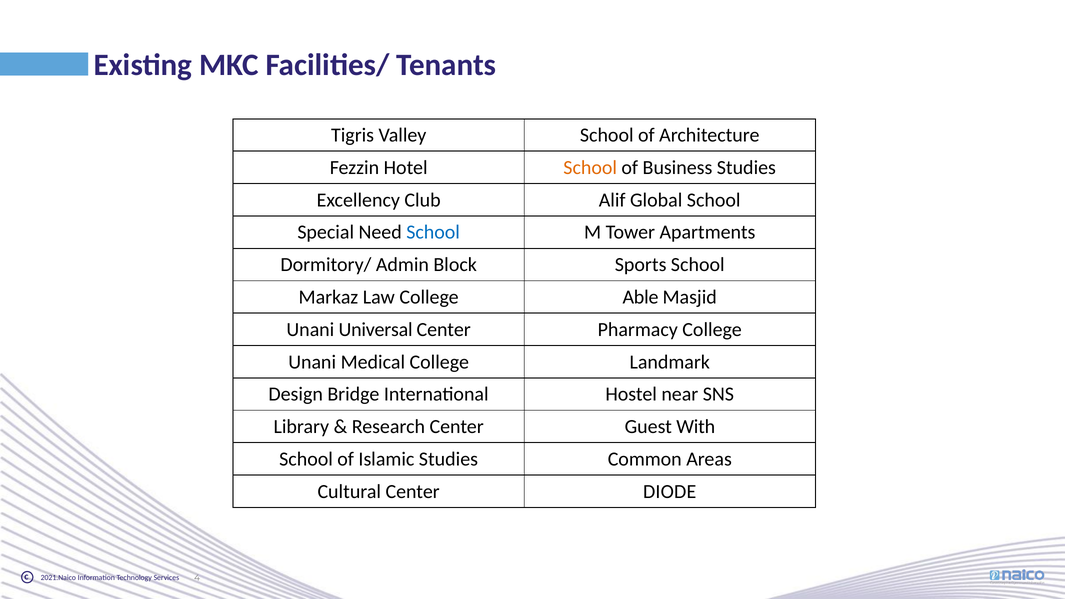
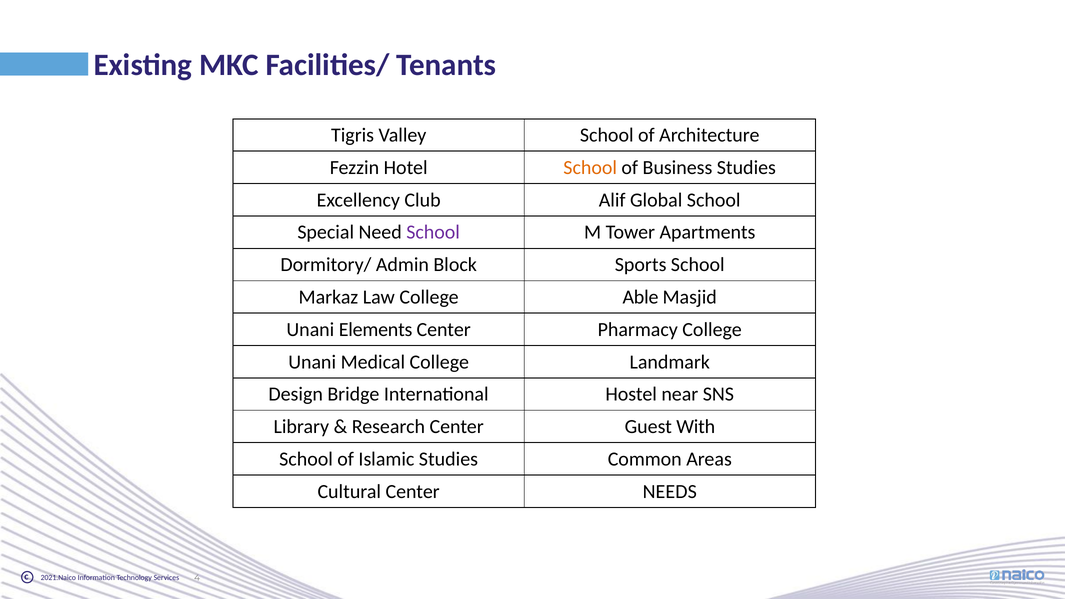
School at (433, 232) colour: blue -> purple
Universal: Universal -> Elements
DIODE: DIODE -> NEEDS
